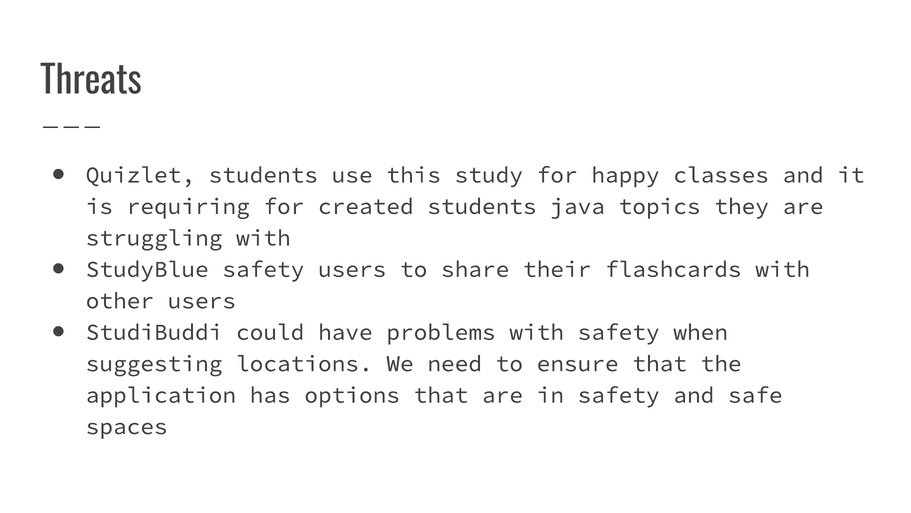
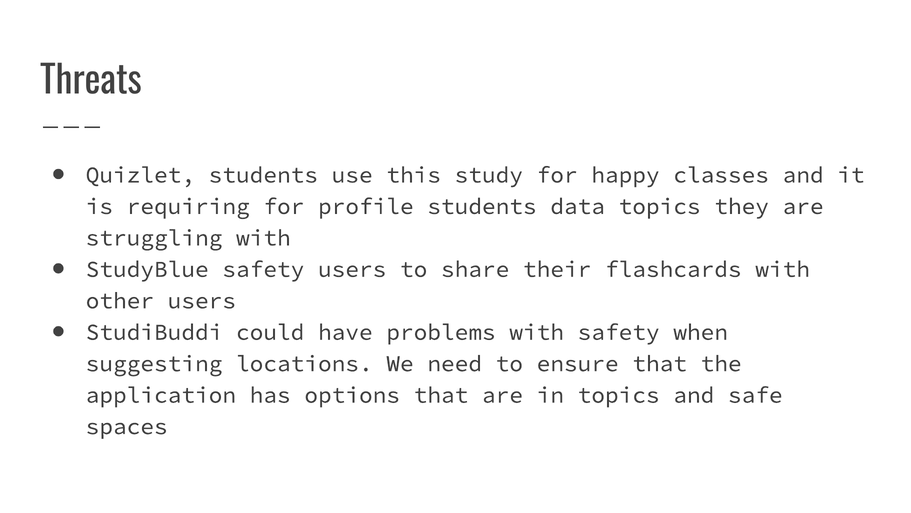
created: created -> profile
java: java -> data
in safety: safety -> topics
